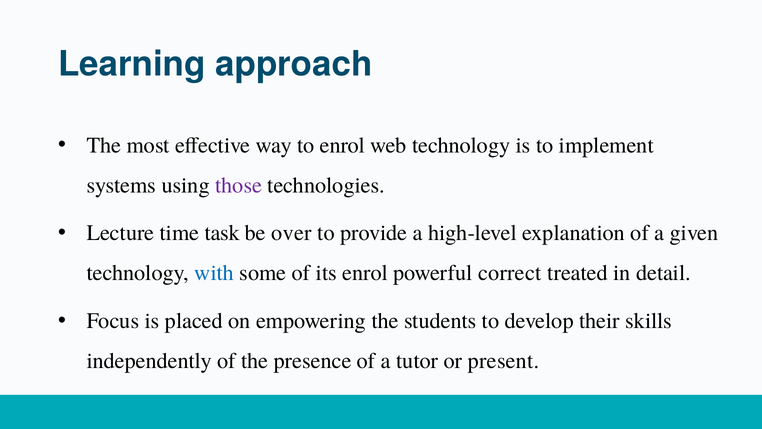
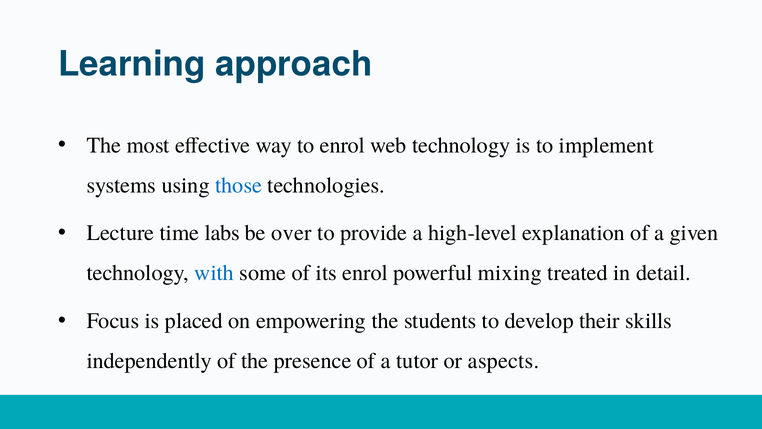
those colour: purple -> blue
task: task -> labs
correct: correct -> mixing
present: present -> aspects
